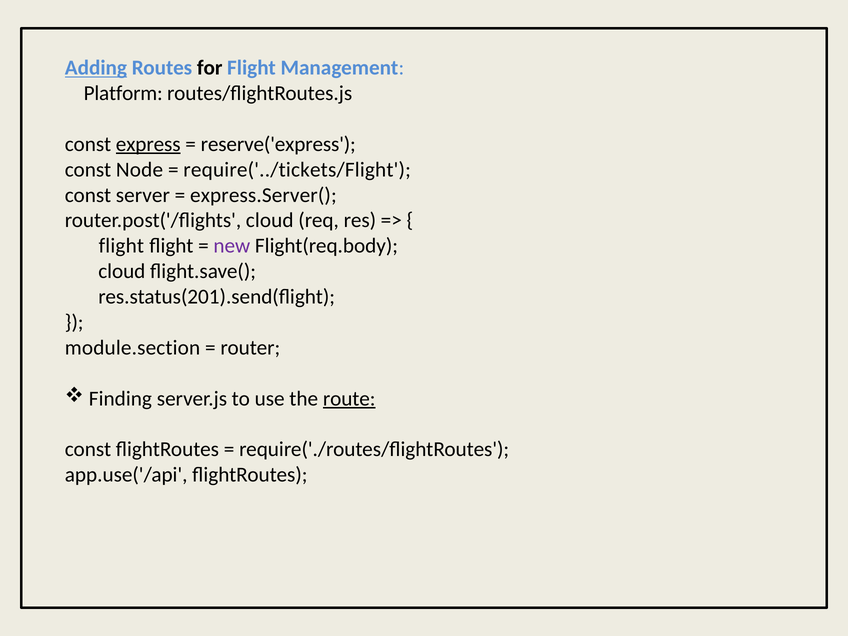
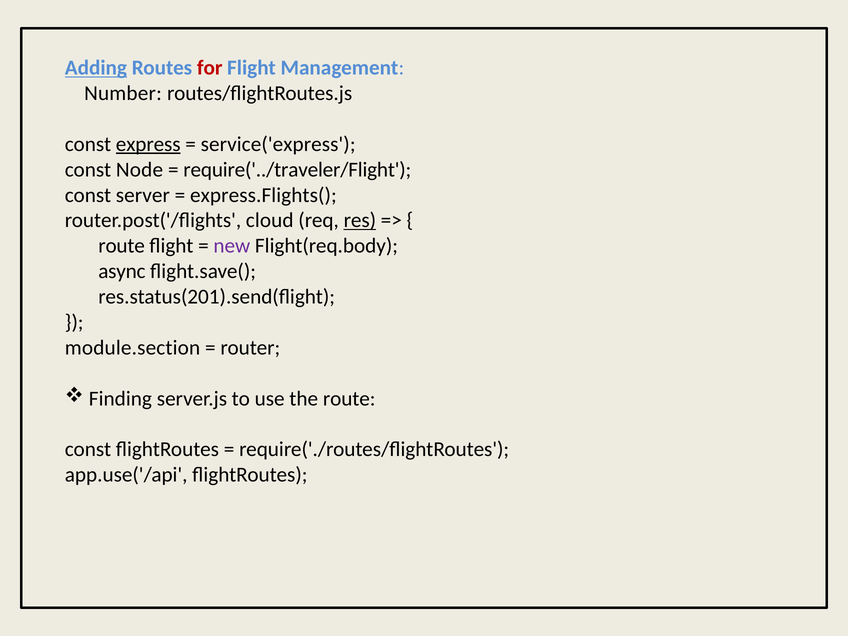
for colour: black -> red
Platform: Platform -> Number
reserve('express: reserve('express -> service('express
require('../tickets/Flight: require('../tickets/Flight -> require('../traveler/Flight
express.Server(: express.Server( -> express.Flights(
res underline: none -> present
flight at (121, 246): flight -> route
cloud at (122, 271): cloud -> async
route at (349, 399) underline: present -> none
